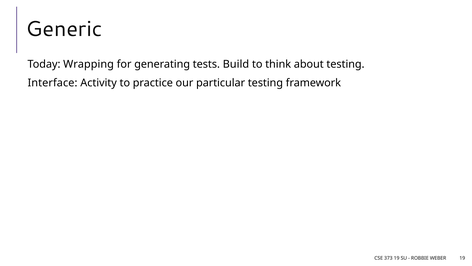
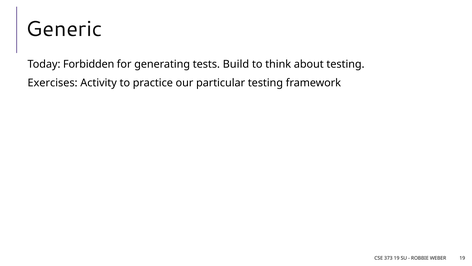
Wrapping: Wrapping -> Forbidden
Interface: Interface -> Exercises
